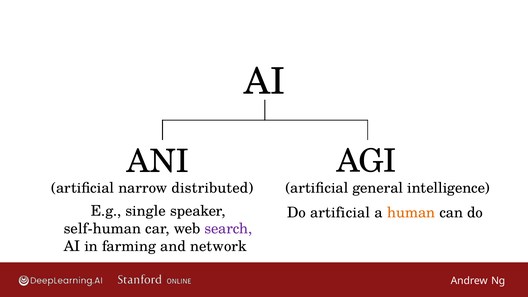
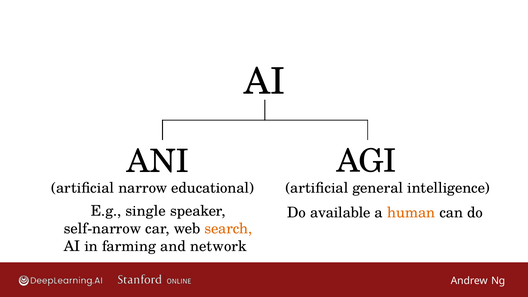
distributed: distributed -> educational
Do artificial: artificial -> available
self-human: self-human -> self-narrow
search colour: purple -> orange
